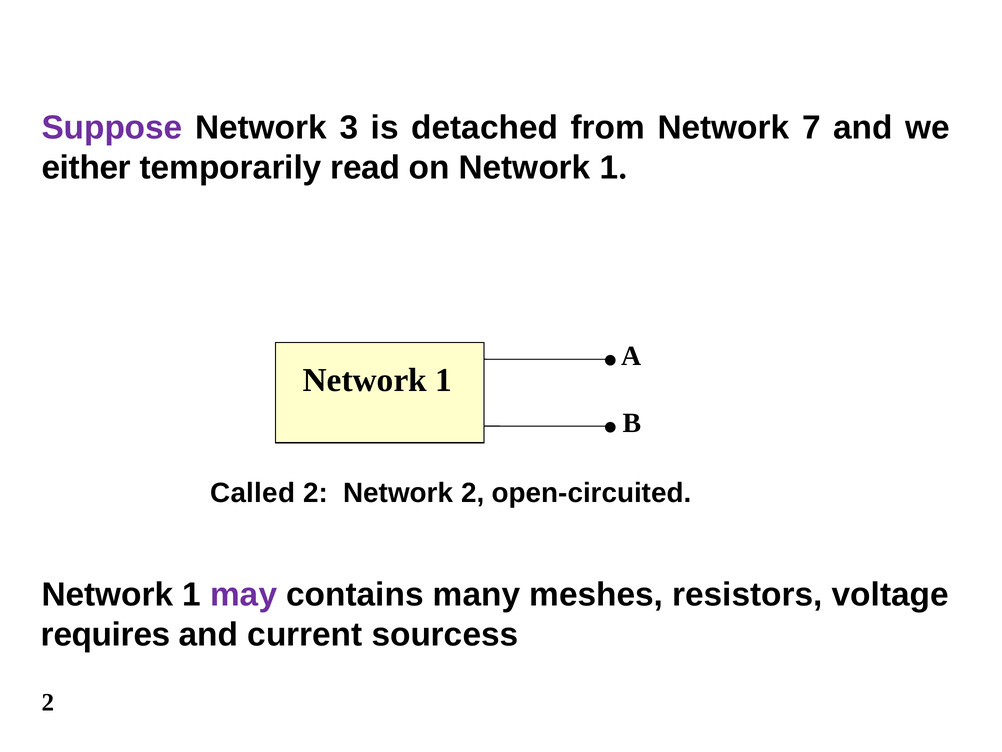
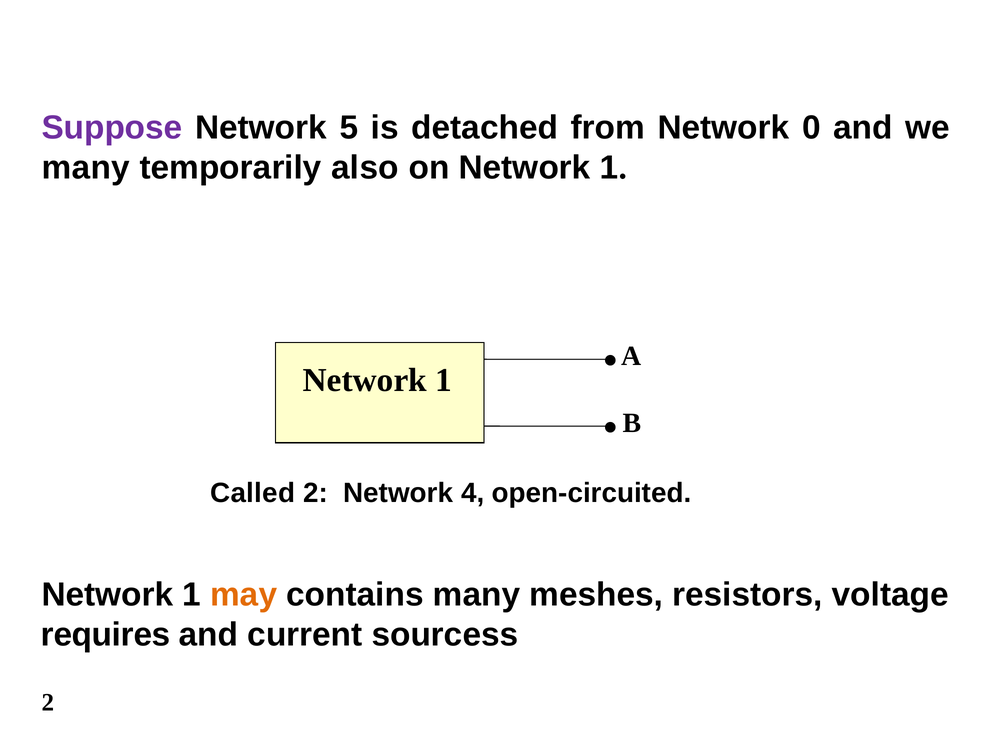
3: 3 -> 5
7: 7 -> 0
either at (86, 168): either -> many
read: read -> also
Network 2: 2 -> 4
may colour: purple -> orange
